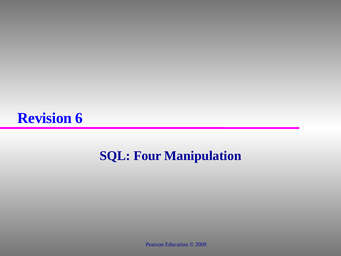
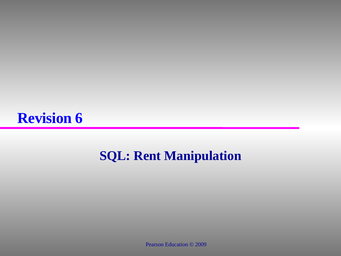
Four: Four -> Rent
